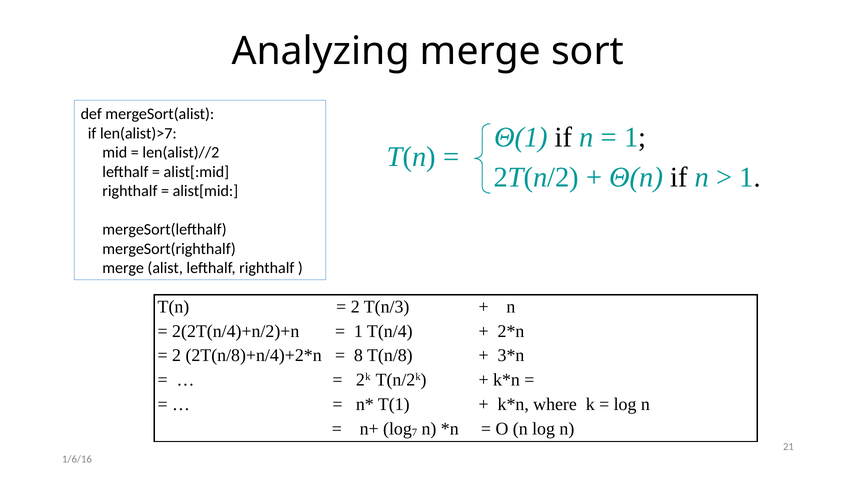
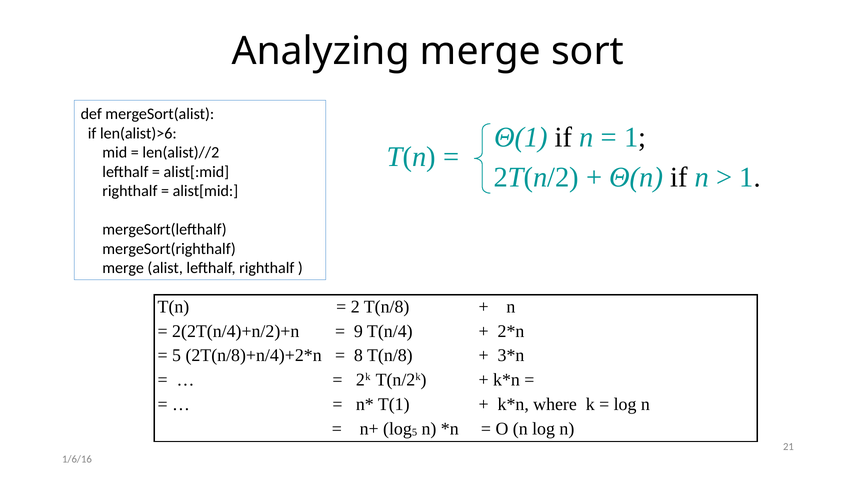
len(alist)>7: len(alist)>7 -> len(alist)>6
2 T(n/3: T(n/3 -> T(n/8
1 at (358, 331): 1 -> 9
2 at (177, 356): 2 -> 5
log 7: 7 -> 5
